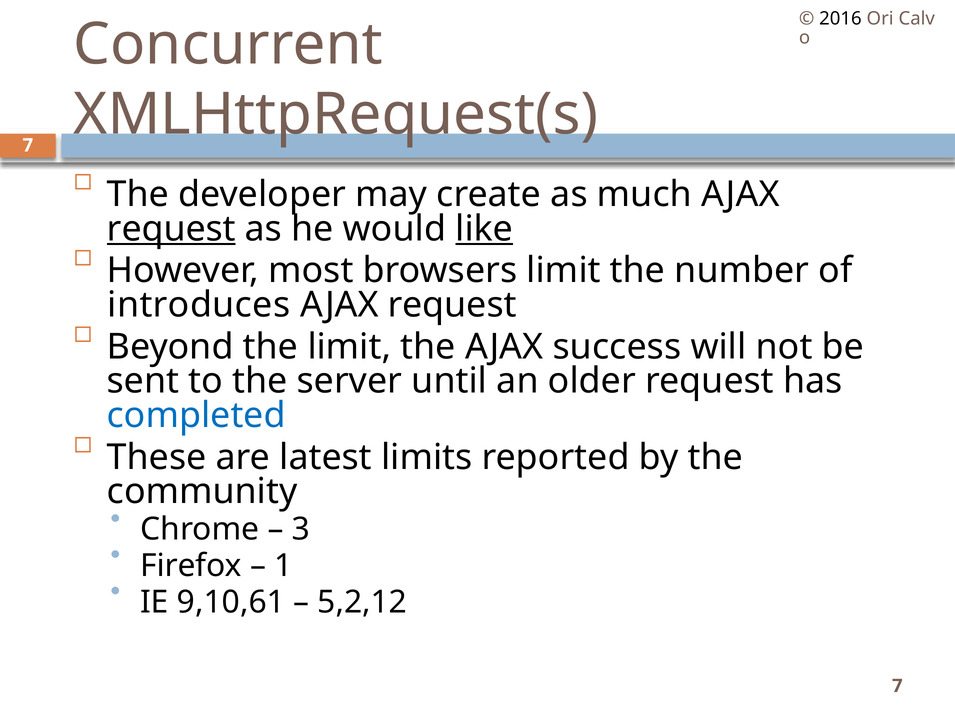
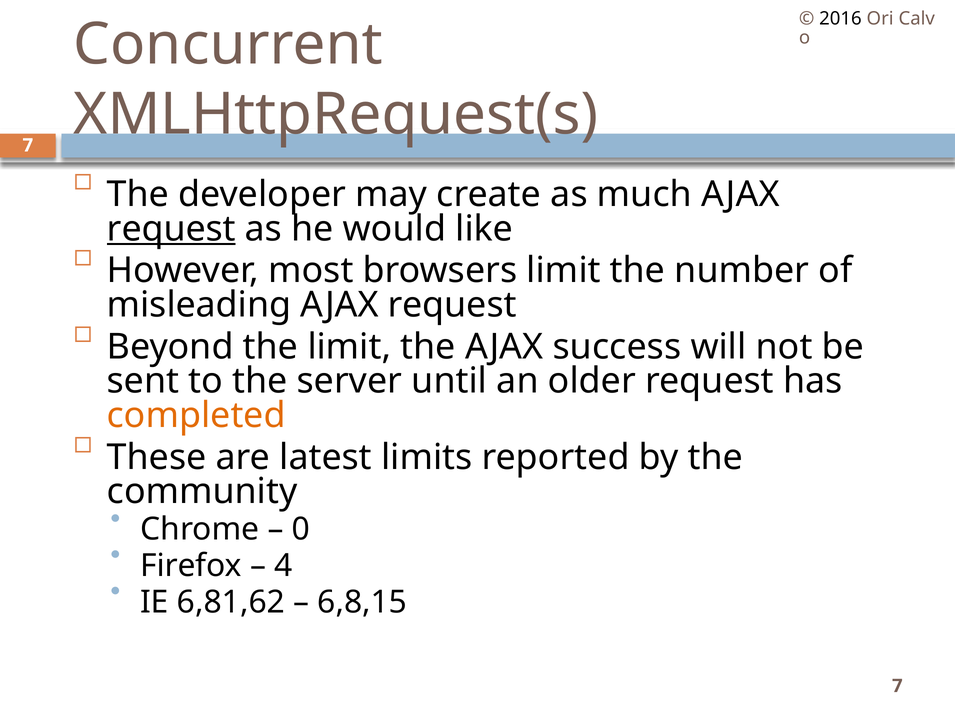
like underline: present -> none
introduces: introduces -> misleading
completed colour: blue -> orange
3: 3 -> 0
1: 1 -> 4
9,10,61: 9,10,61 -> 6,81,62
5,2,12: 5,2,12 -> 6,8,15
